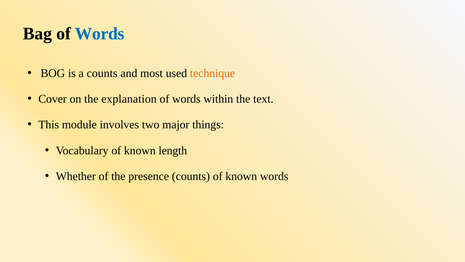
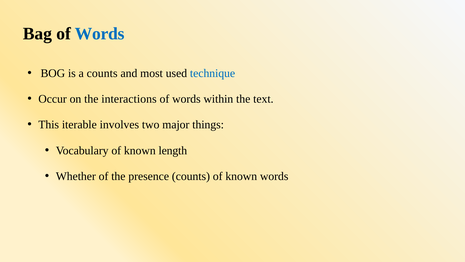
technique colour: orange -> blue
Cover: Cover -> Occur
explanation: explanation -> interactions
module: module -> iterable
